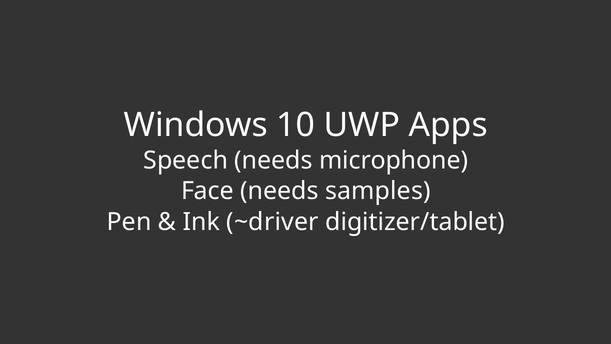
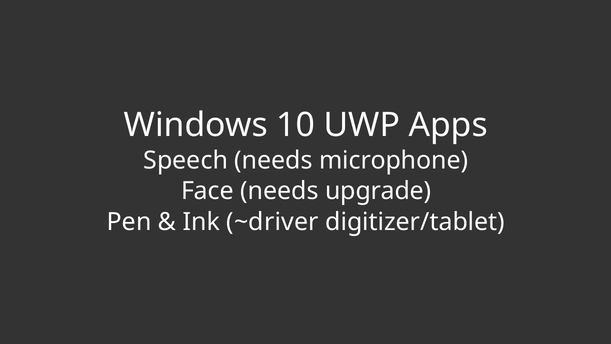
samples: samples -> upgrade
